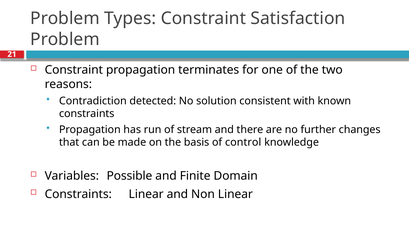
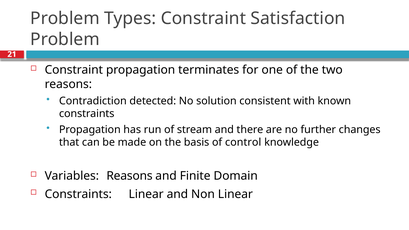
Variables Possible: Possible -> Reasons
